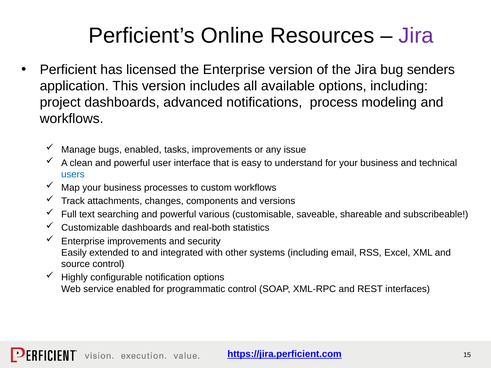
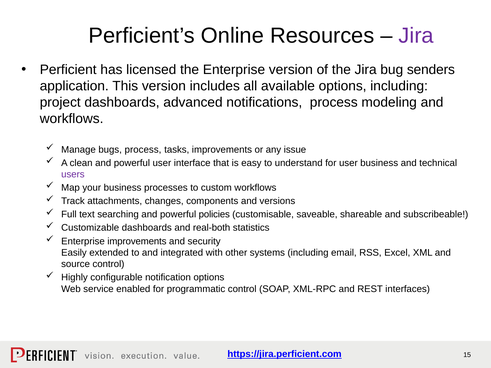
bugs enabled: enabled -> process
for your: your -> user
users colour: blue -> purple
various: various -> policies
